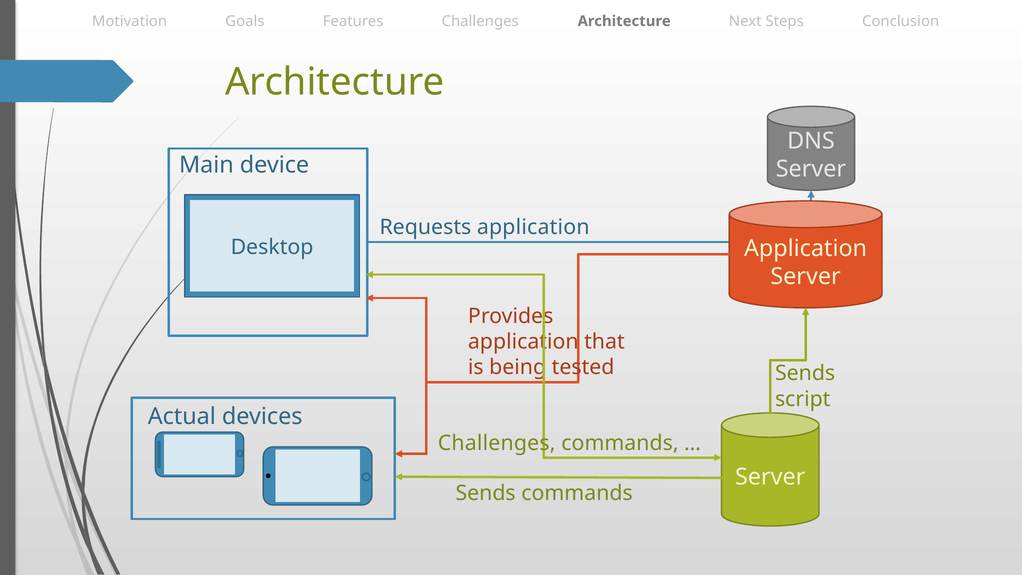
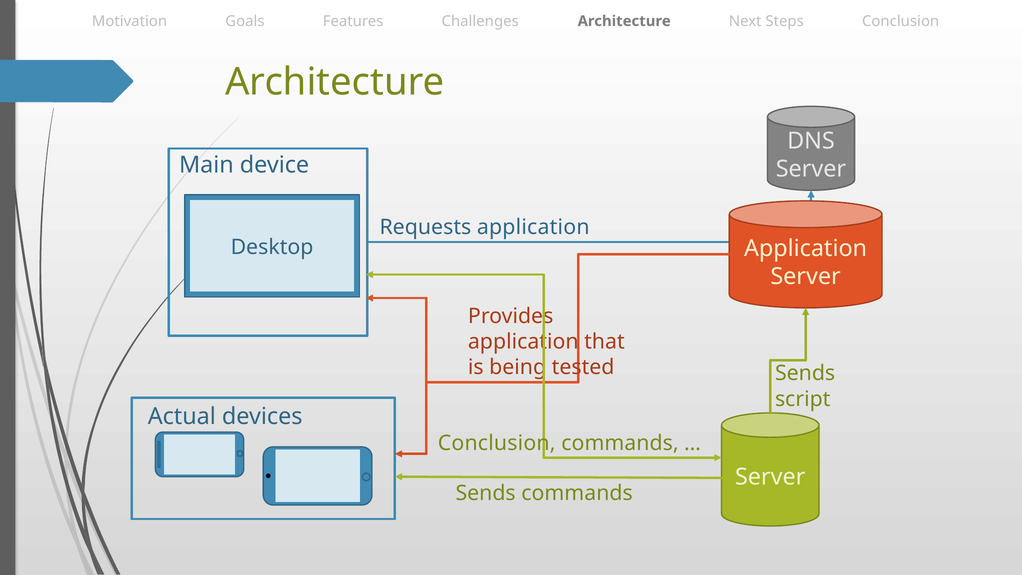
Challenges at (497, 443): Challenges -> Conclusion
